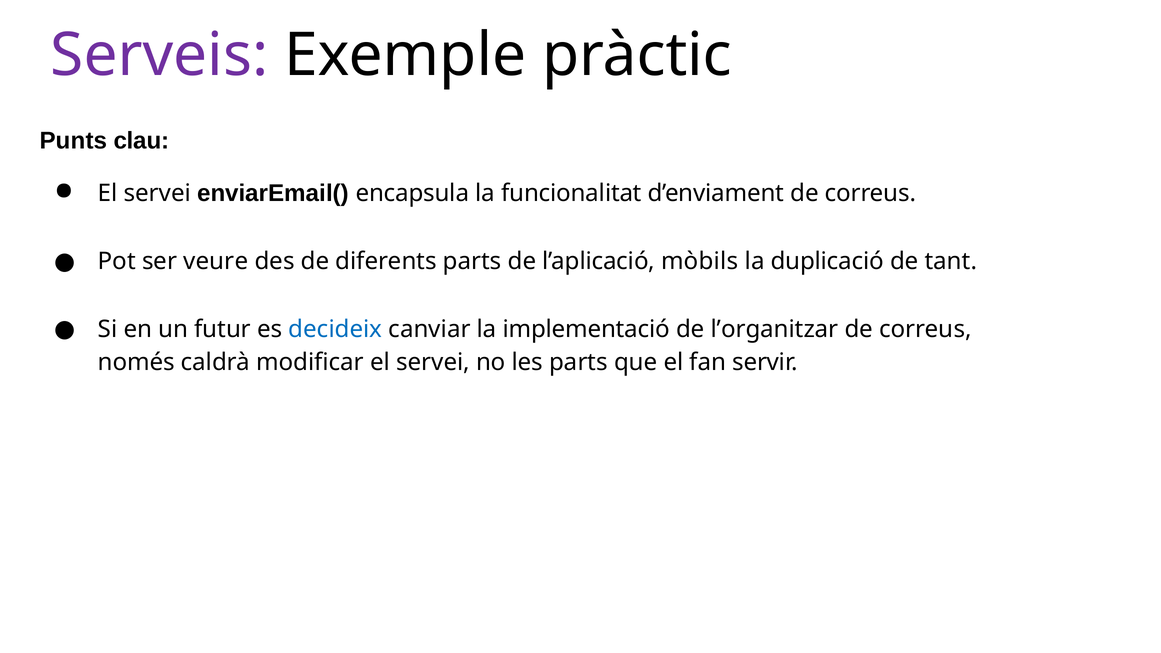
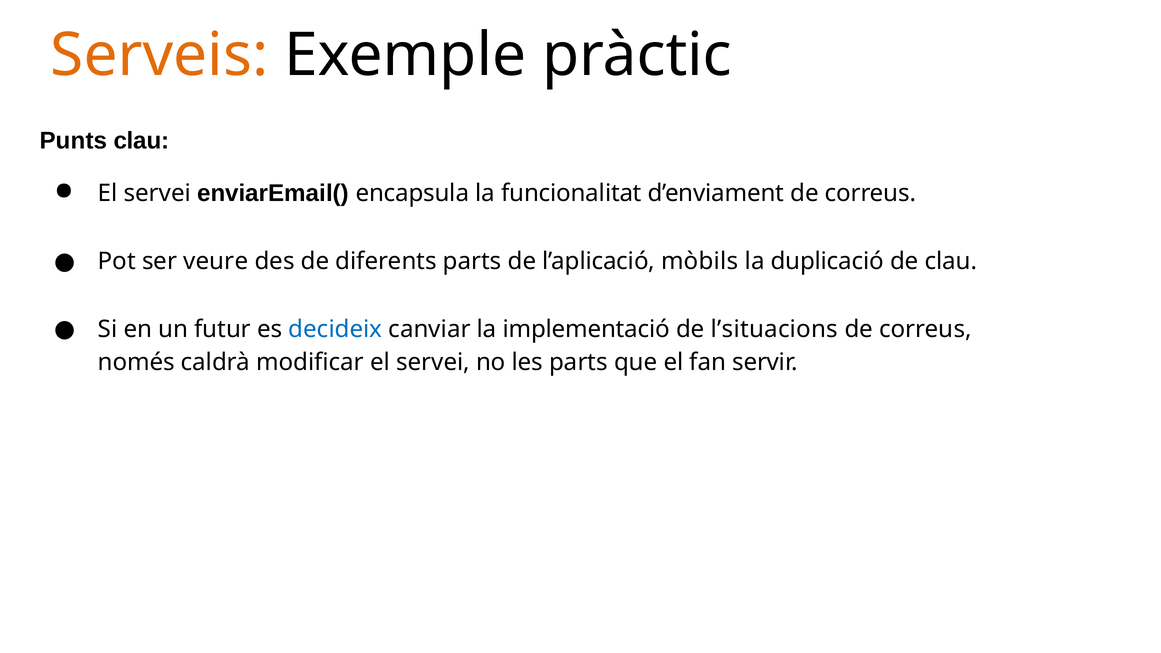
Serveis colour: purple -> orange
de tant: tant -> clau
l’organitzar: l’organitzar -> l’situacions
